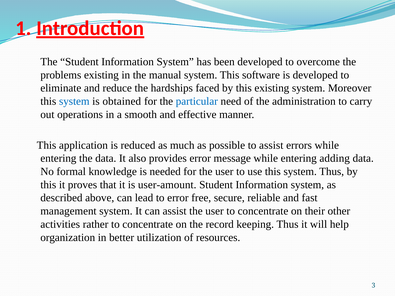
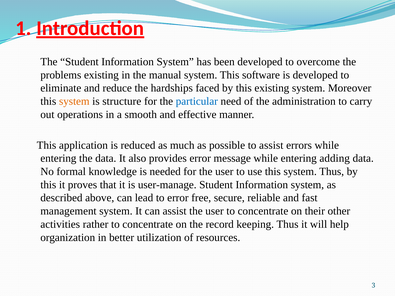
system at (74, 101) colour: blue -> orange
obtained: obtained -> structure
user-amount: user-amount -> user-manage
